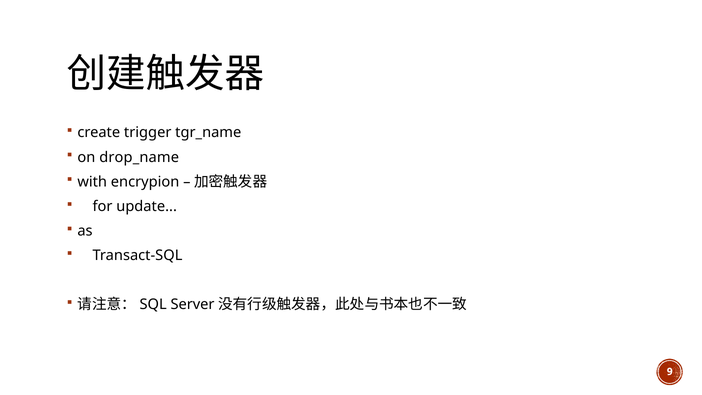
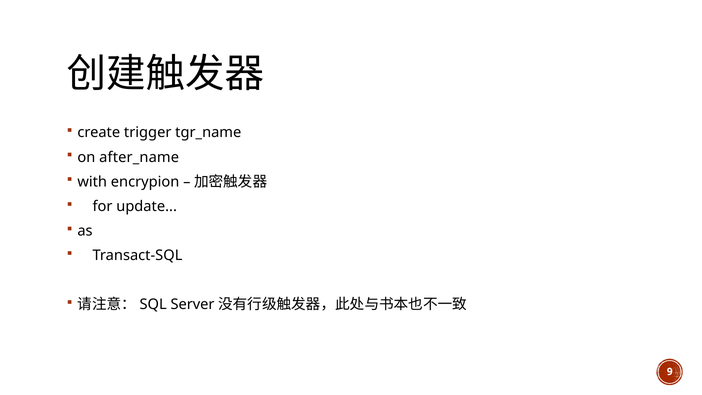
drop_name: drop_name -> after_name
